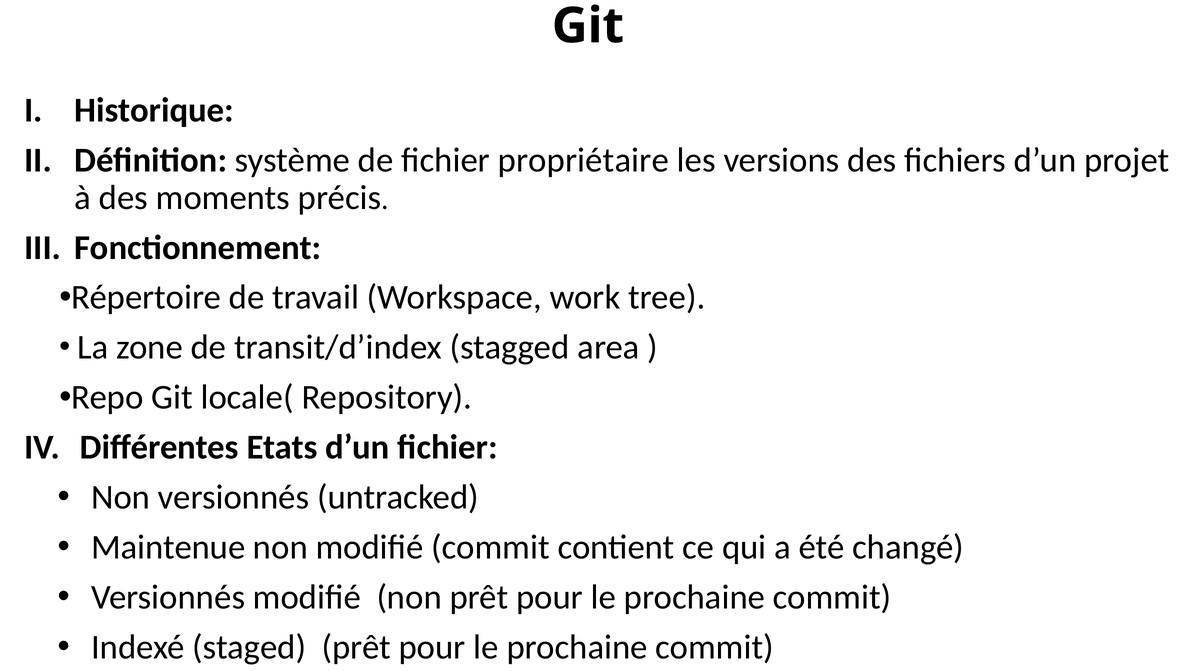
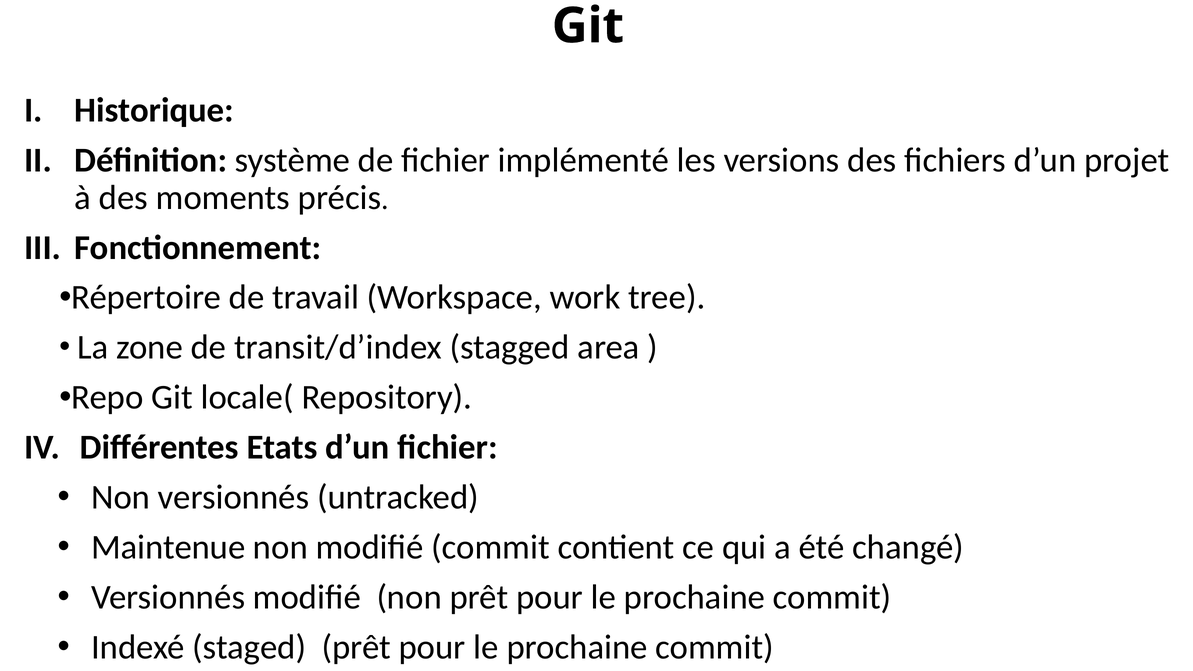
propriétaire: propriétaire -> implémenté
